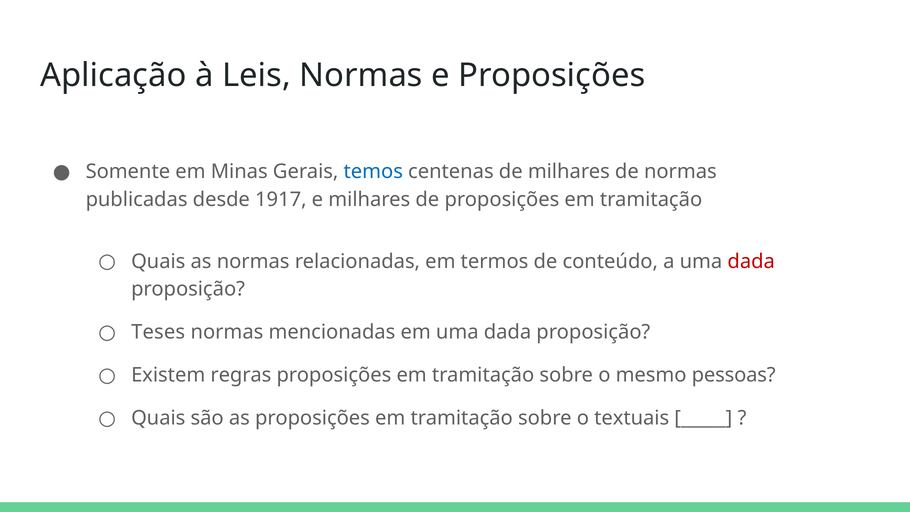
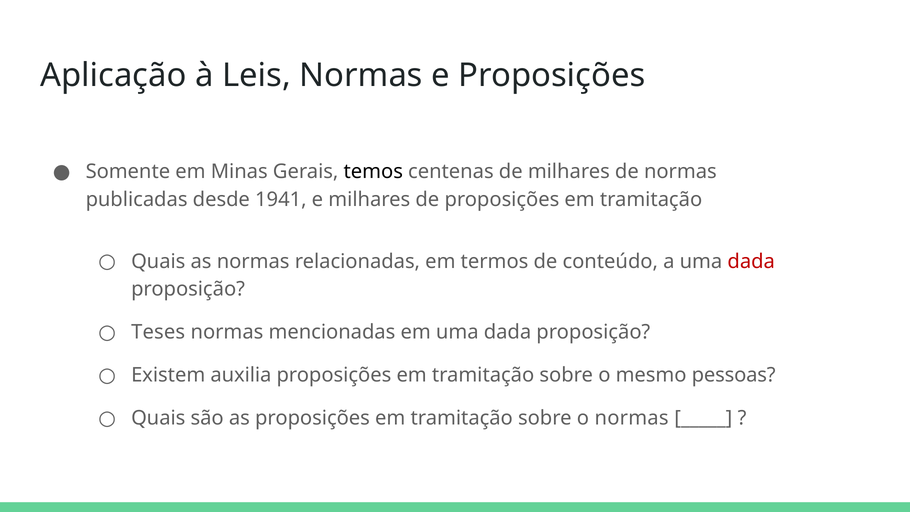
temos colour: blue -> black
1917: 1917 -> 1941
regras: regras -> auxilia
o textuais: textuais -> normas
